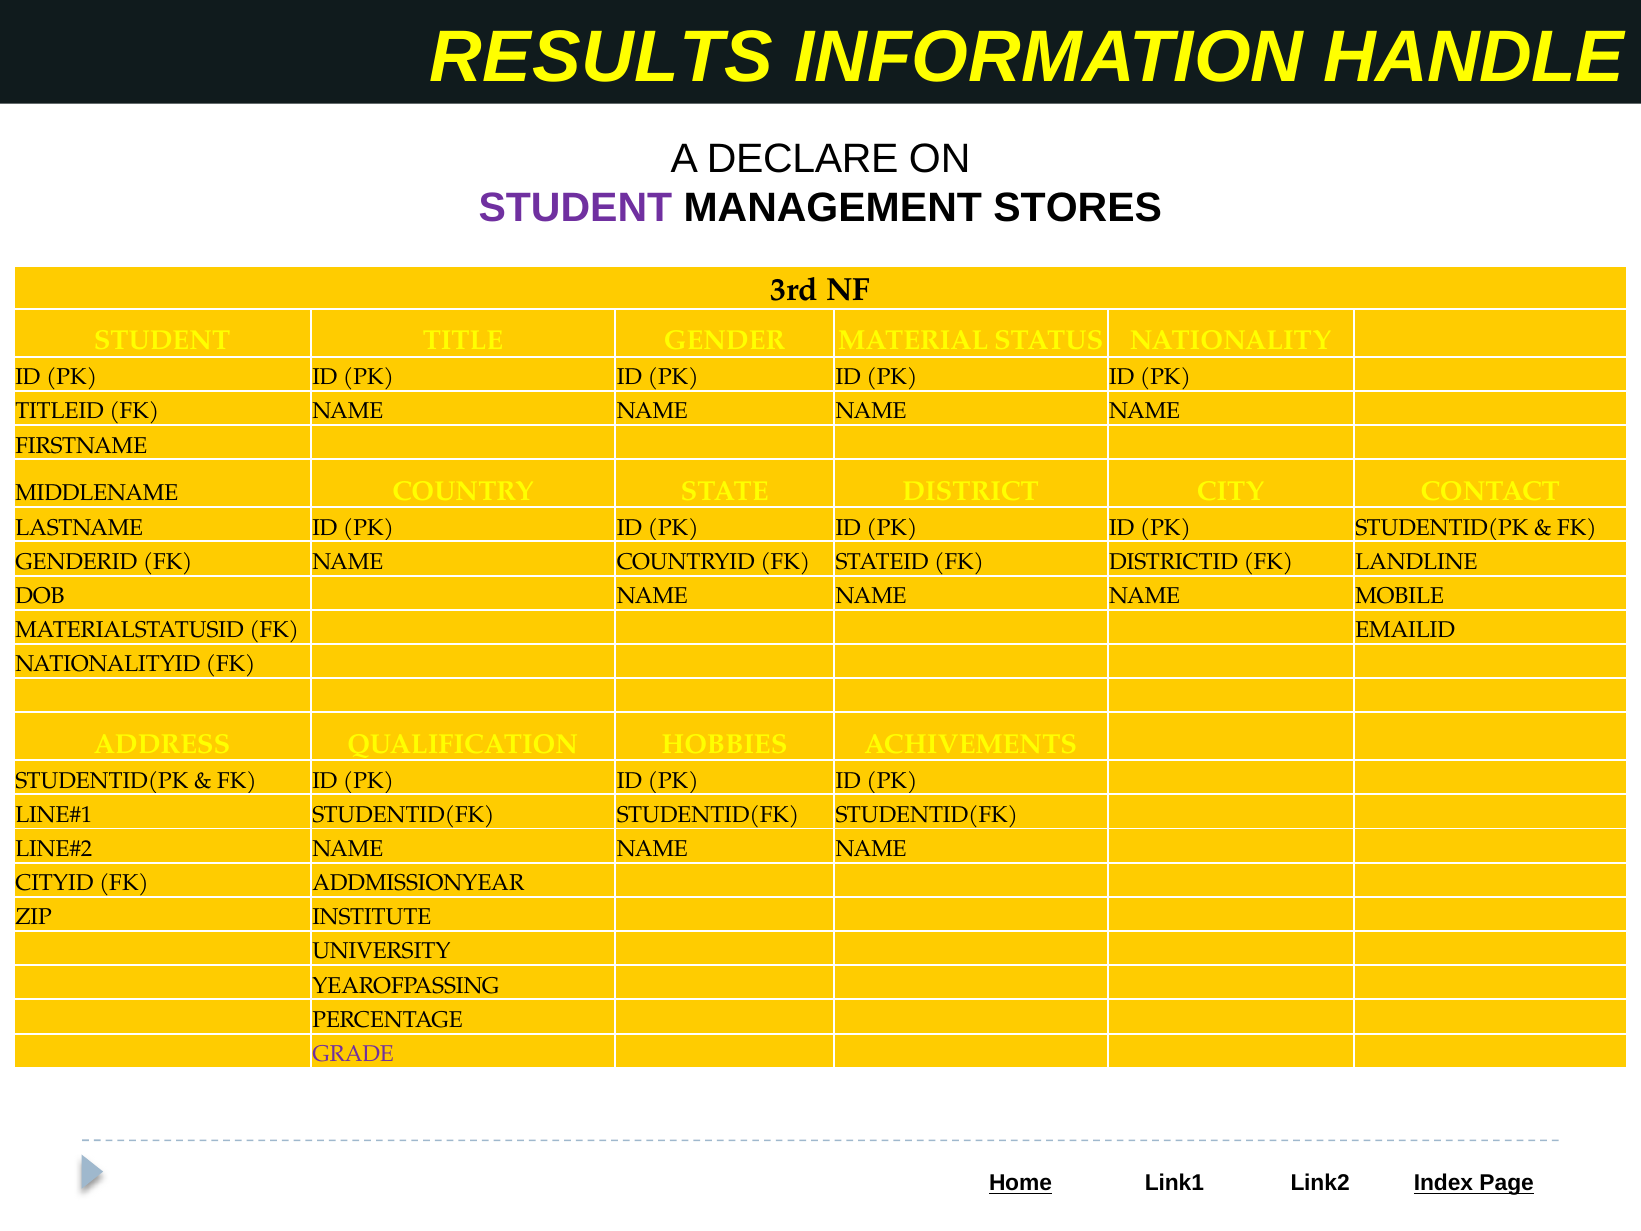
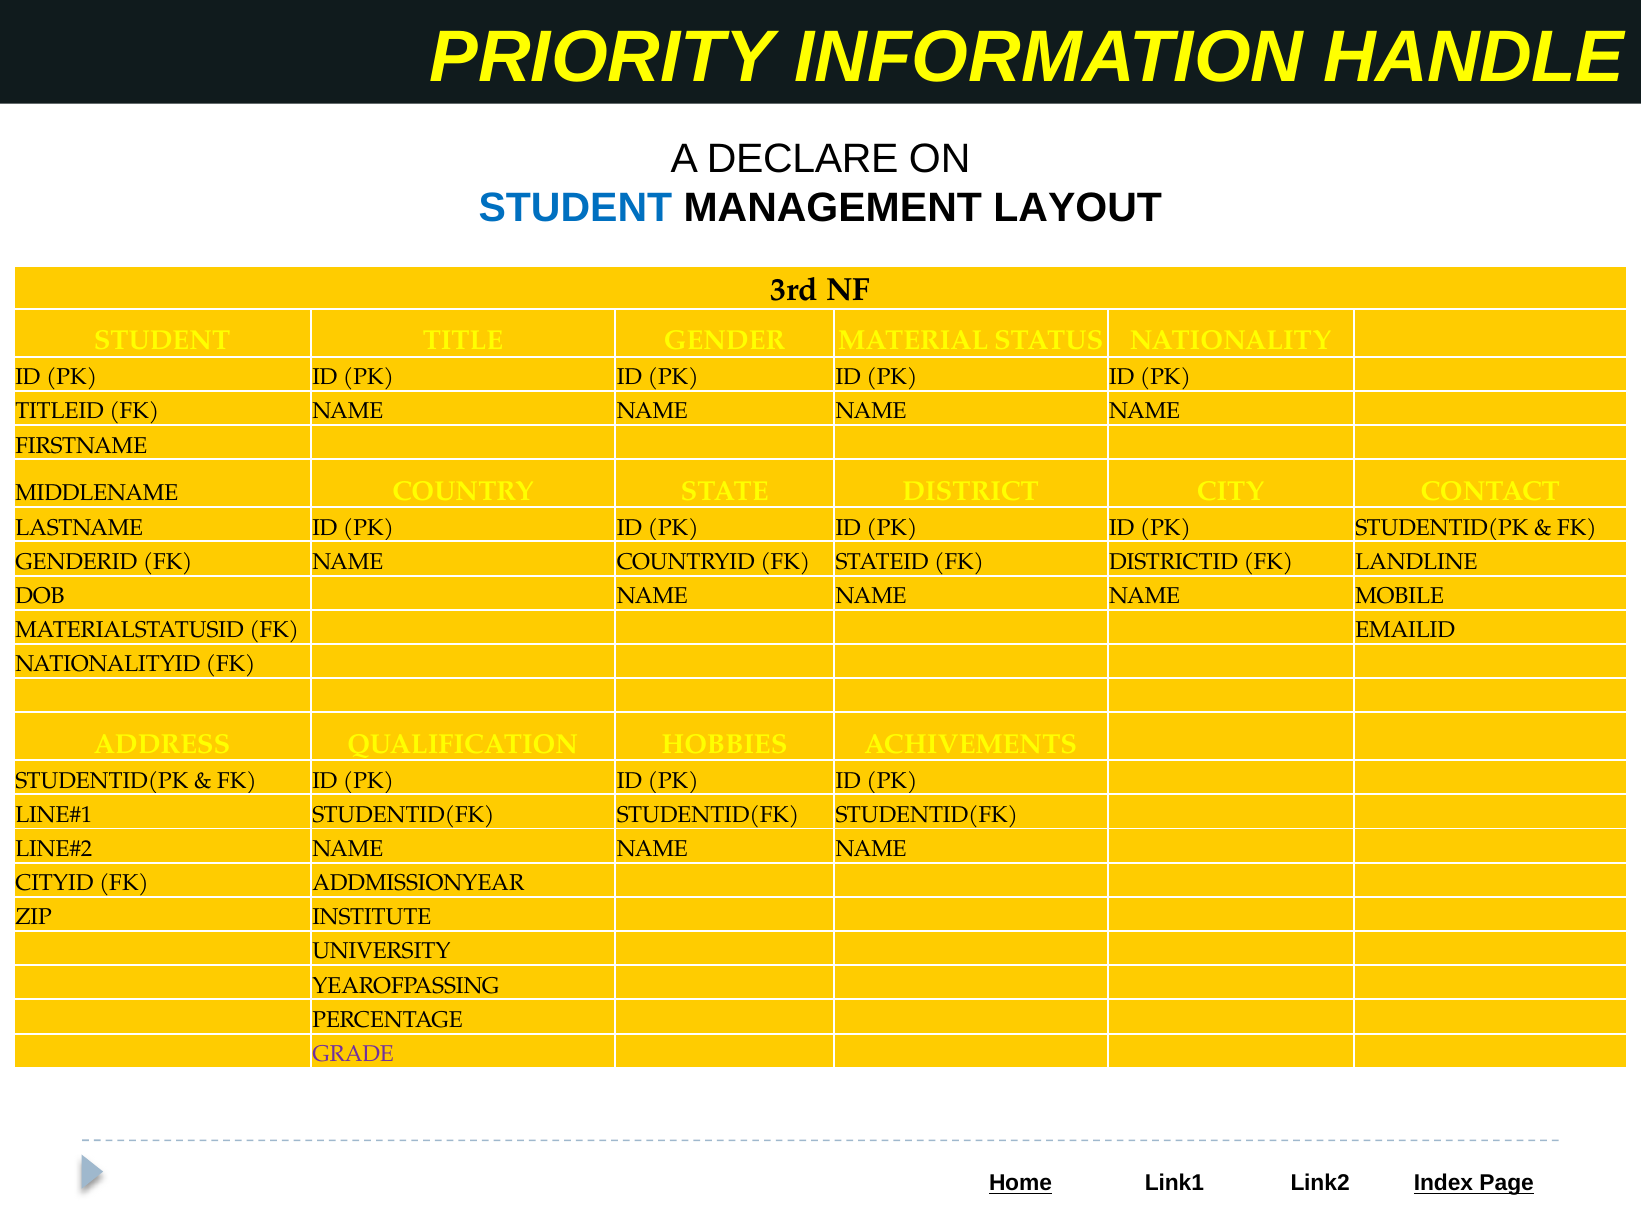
RESULTS: RESULTS -> PRIORITY
STUDENT at (575, 208) colour: purple -> blue
STORES: STORES -> LAYOUT
